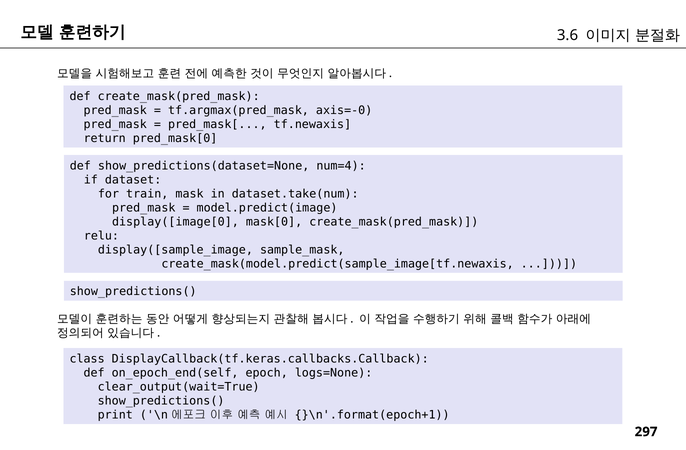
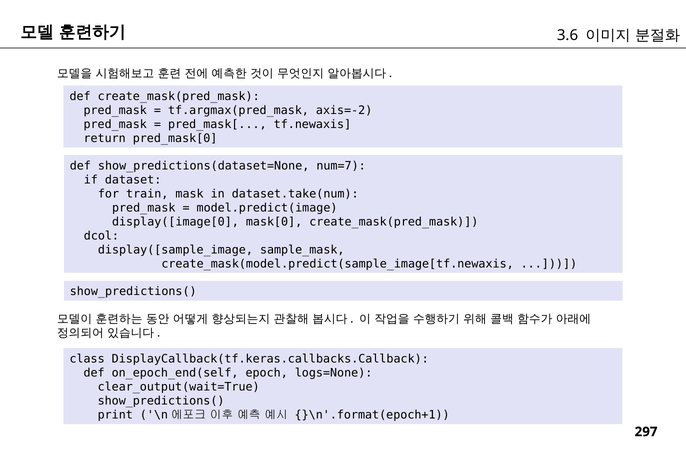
axis=-0: axis=-0 -> axis=-2
num=4: num=4 -> num=7
relu: relu -> dcol
